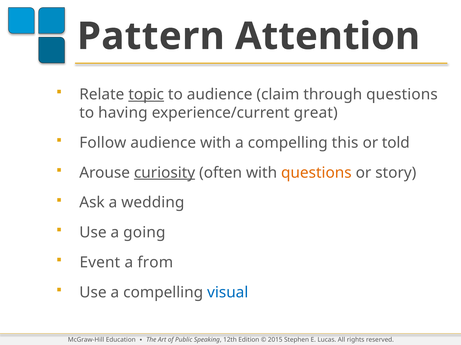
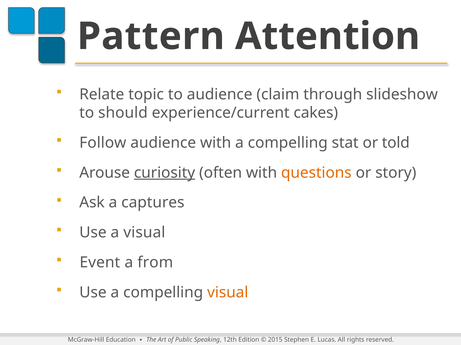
topic underline: present -> none
through questions: questions -> slideshow
having: having -> should
great: great -> cakes
this: this -> stat
wedding: wedding -> captures
a going: going -> visual
visual at (228, 293) colour: blue -> orange
